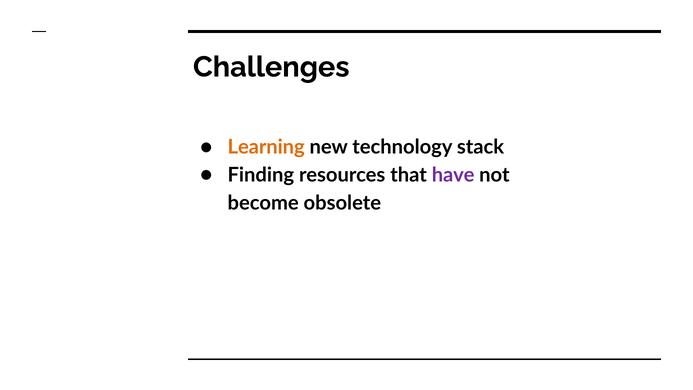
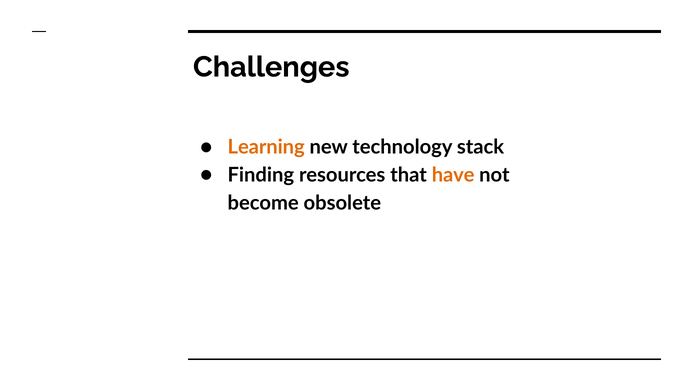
have colour: purple -> orange
